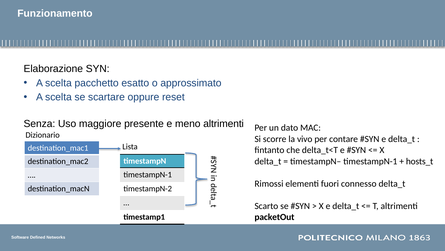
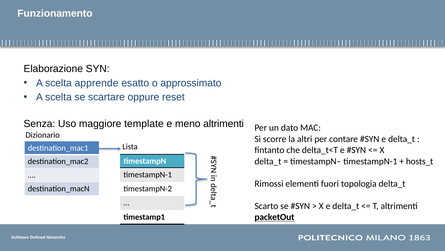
pacchetto: pacchetto -> apprende
presente: presente -> template
vivo: vivo -> altri
connesso: connesso -> topologia
packetOut underline: none -> present
